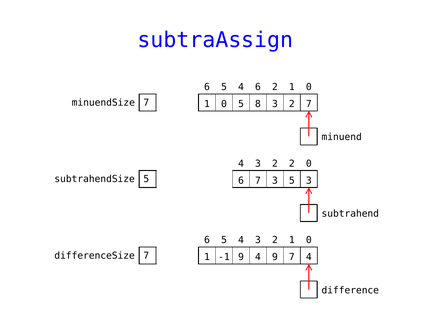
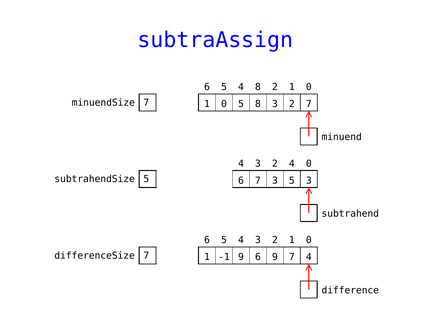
4 6: 6 -> 8
2 2: 2 -> 4
9 4: 4 -> 6
